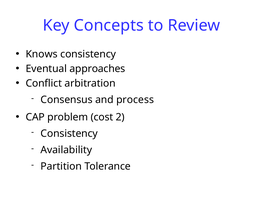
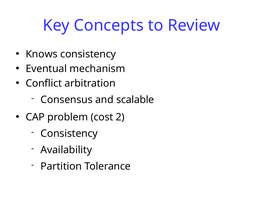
approaches: approaches -> mechanism
process: process -> scalable
